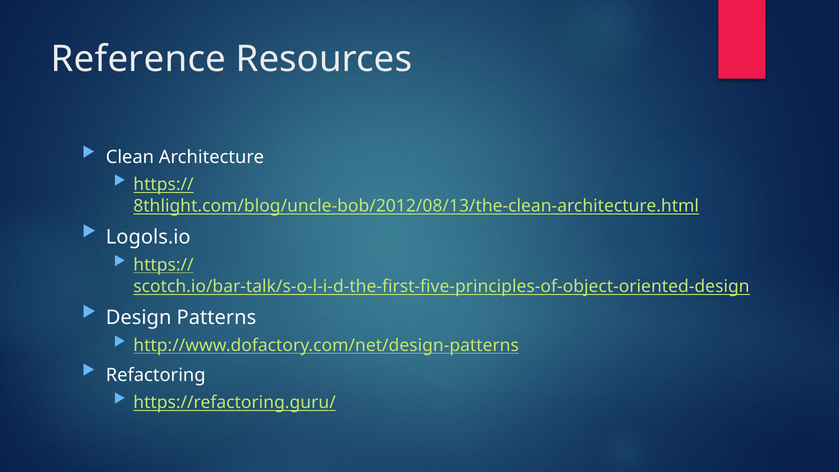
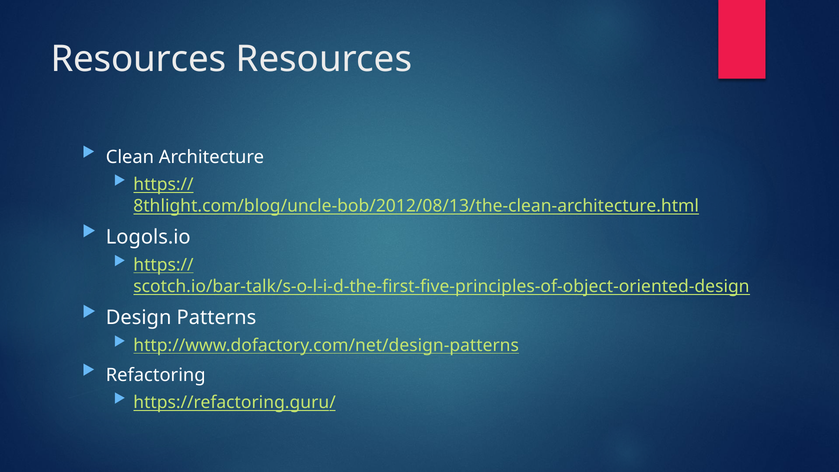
Reference at (138, 59): Reference -> Resources
